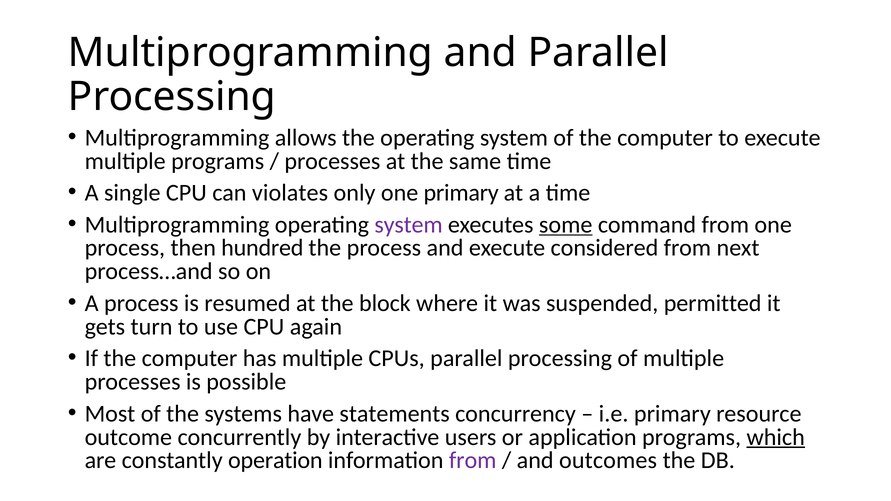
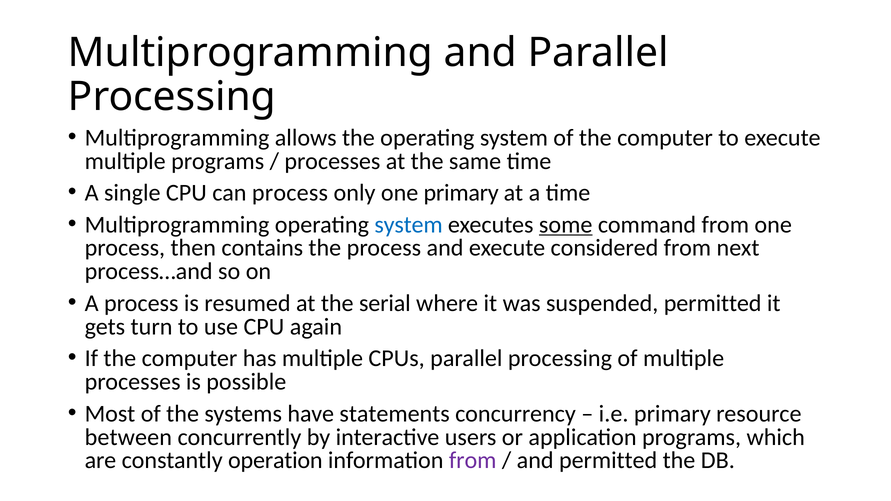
can violates: violates -> process
system at (409, 225) colour: purple -> blue
hundred: hundred -> contains
block: block -> serial
outcome: outcome -> between
which underline: present -> none
and outcomes: outcomes -> permitted
